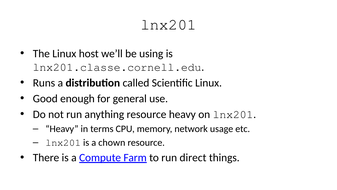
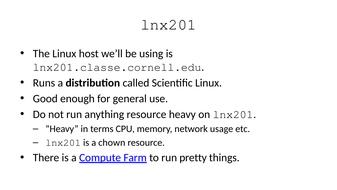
direct: direct -> pretty
